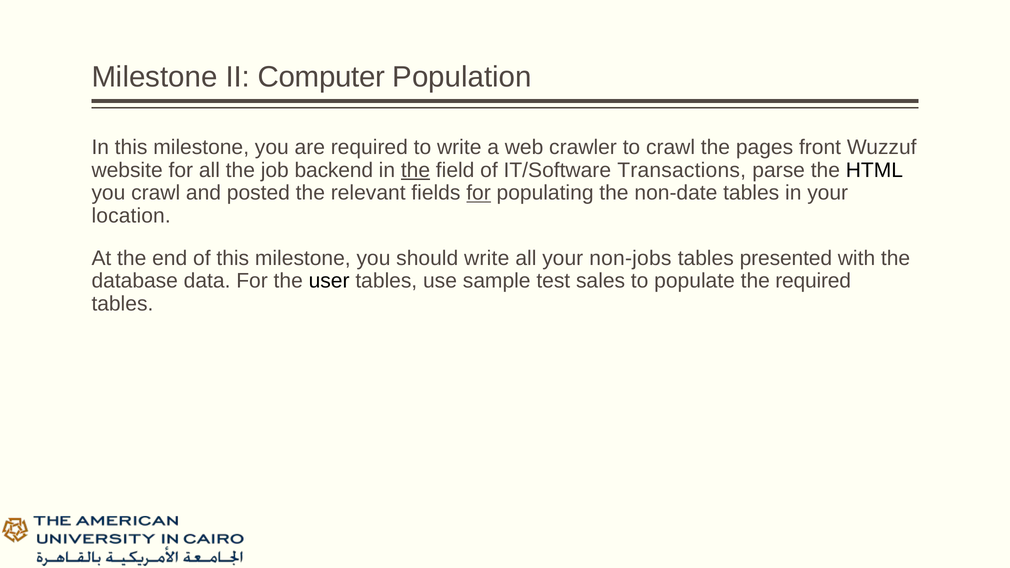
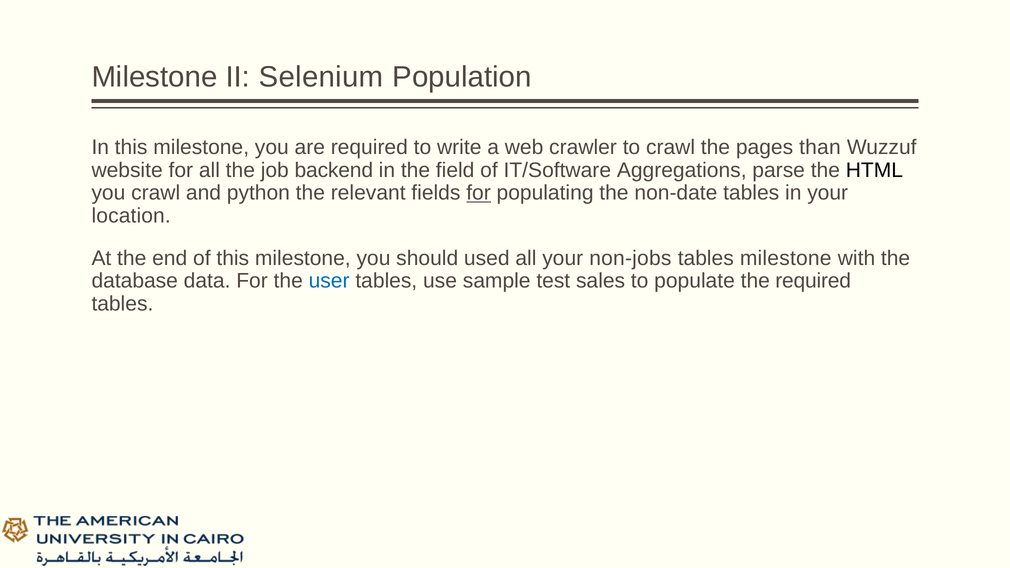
Computer: Computer -> Selenium
front: front -> than
the at (416, 170) underline: present -> none
Transactions: Transactions -> Aggregations
posted: posted -> python
should write: write -> used
tables presented: presented -> milestone
user colour: black -> blue
